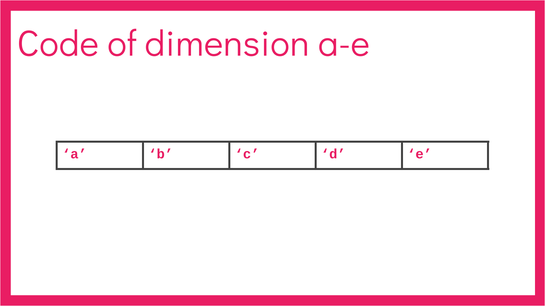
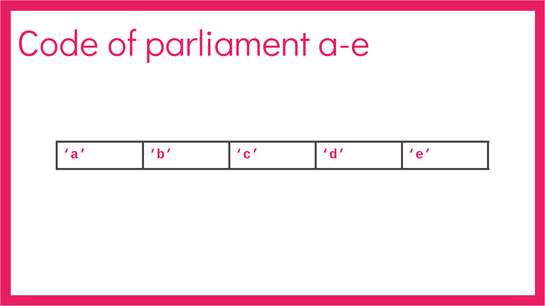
dimension: dimension -> parliament
